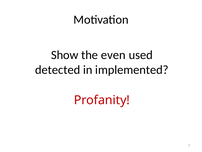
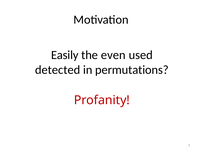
Show: Show -> Easily
implemented: implemented -> permutations
